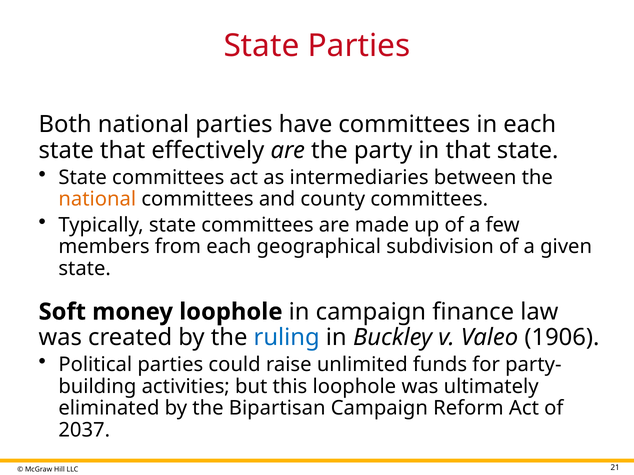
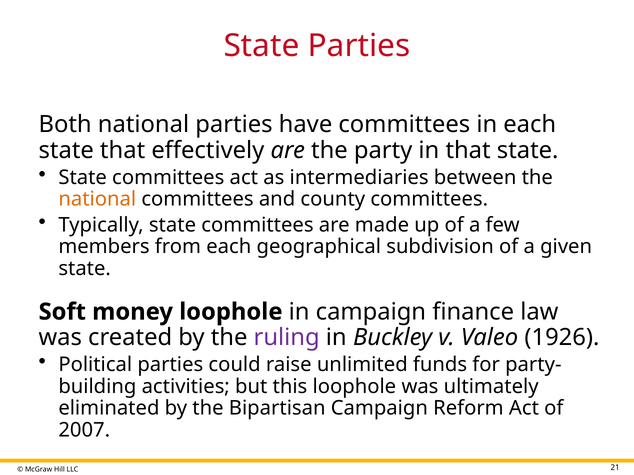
ruling colour: blue -> purple
1906: 1906 -> 1926
2037: 2037 -> 2007
